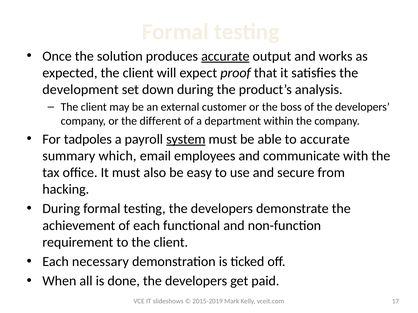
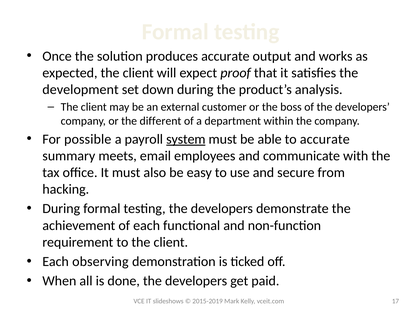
accurate at (225, 56) underline: present -> none
tadpoles: tadpoles -> possible
which: which -> meets
necessary: necessary -> observing
